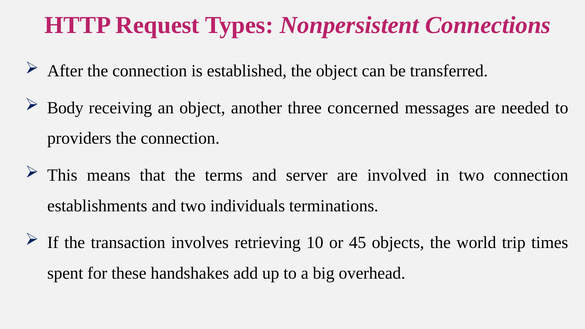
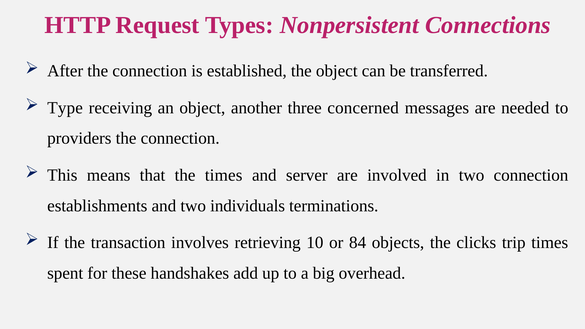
Body: Body -> Type
the terms: terms -> times
45: 45 -> 84
world: world -> clicks
